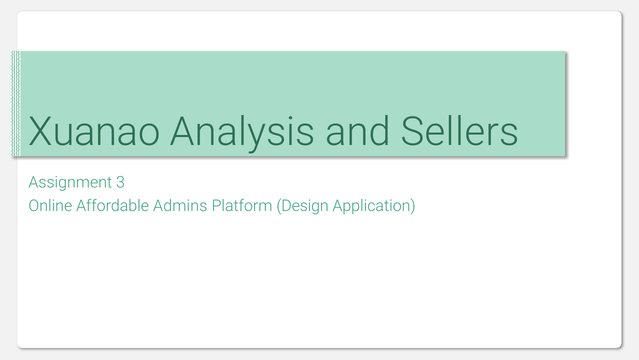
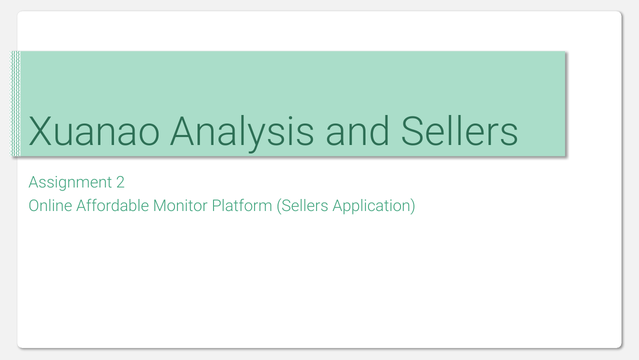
3: 3 -> 2
Admins: Admins -> Monitor
Platform Design: Design -> Sellers
